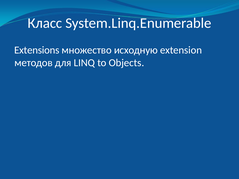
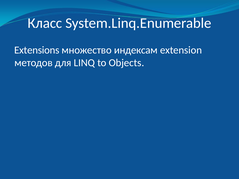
исходную: исходную -> индексам
